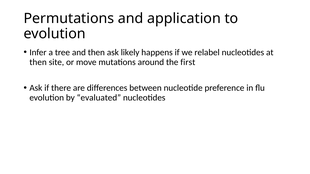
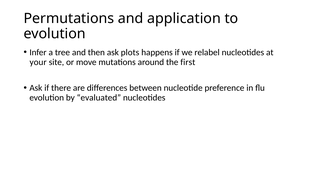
likely: likely -> plots
then at (38, 62): then -> your
